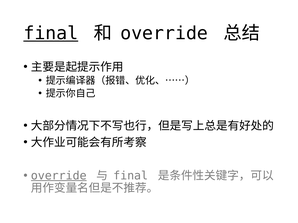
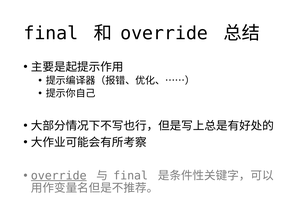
final at (51, 33) underline: present -> none
